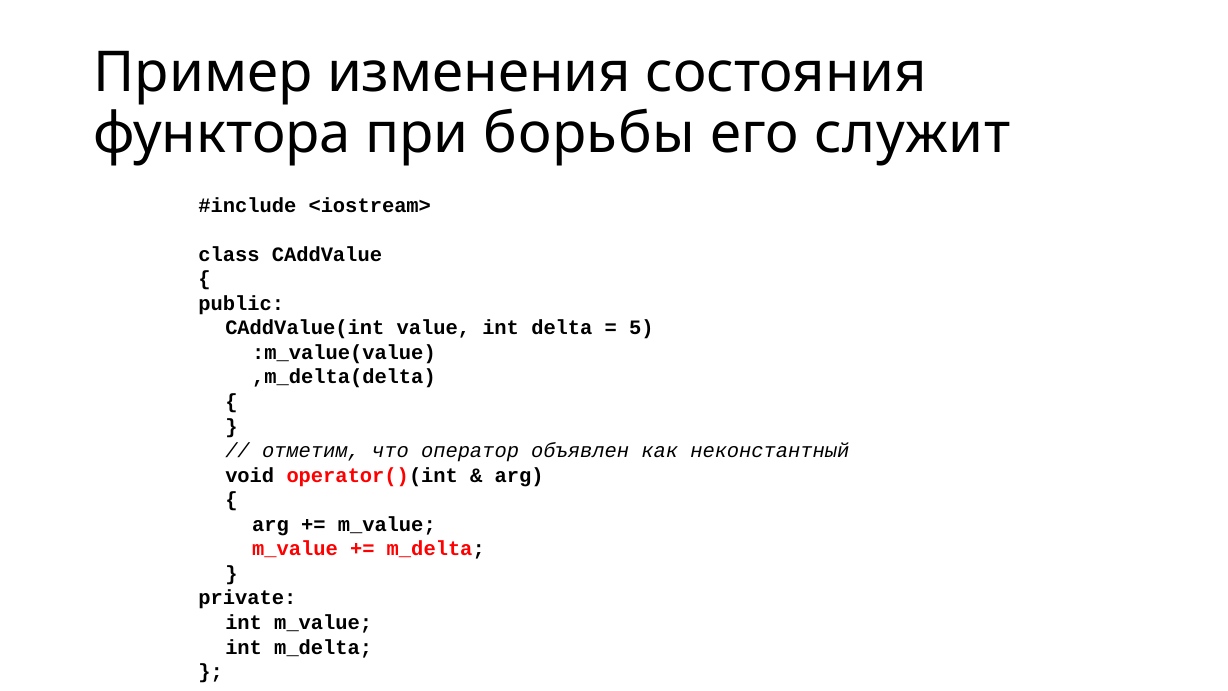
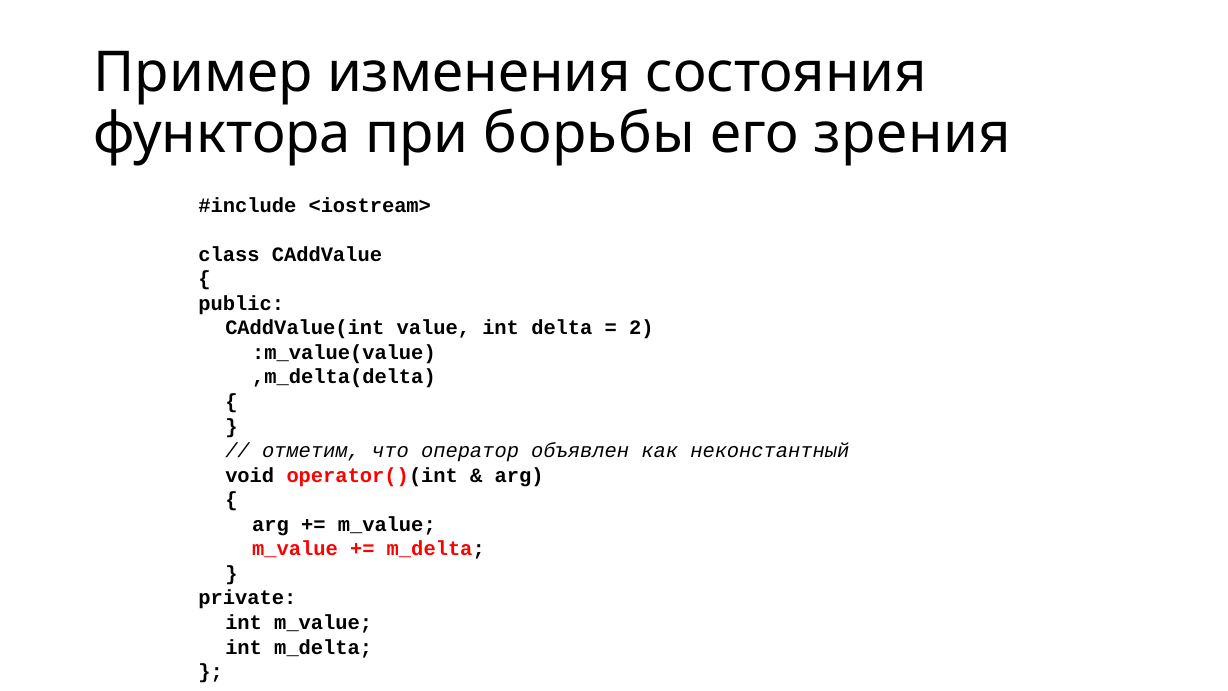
служит: служит -> зрения
5: 5 -> 2
